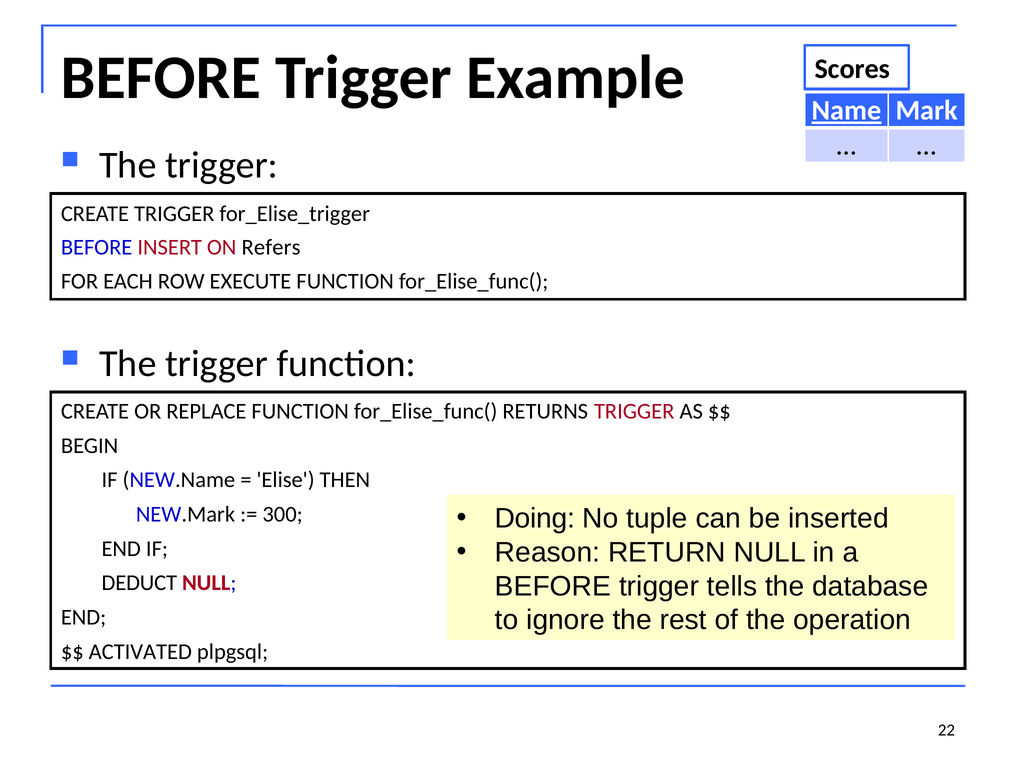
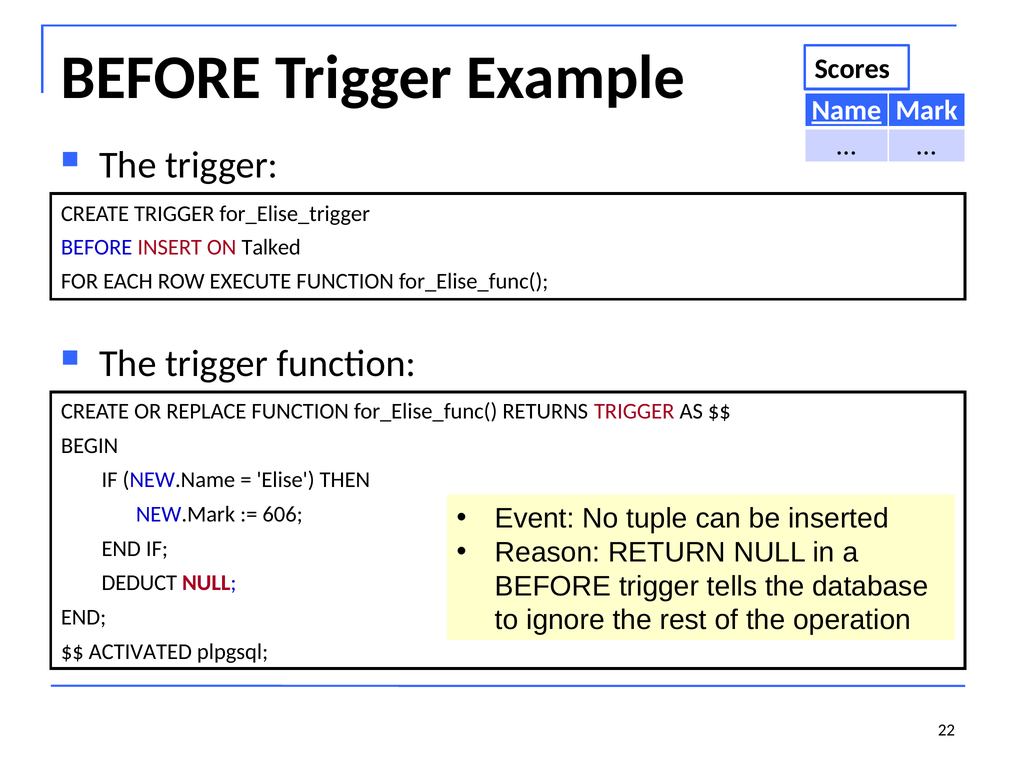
Refers: Refers -> Talked
Doing: Doing -> Event
300: 300 -> 606
